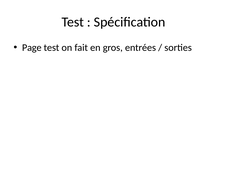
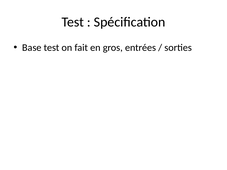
Page: Page -> Base
